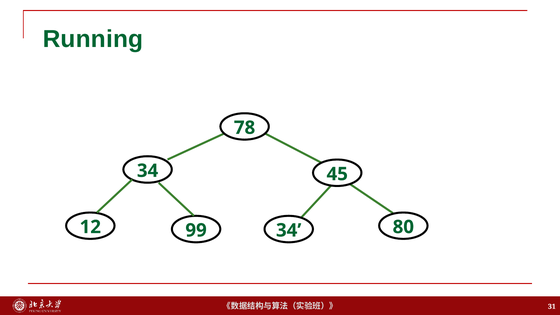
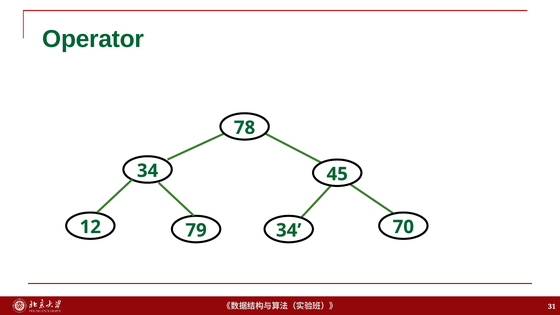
Running: Running -> Operator
99: 99 -> 79
80: 80 -> 70
